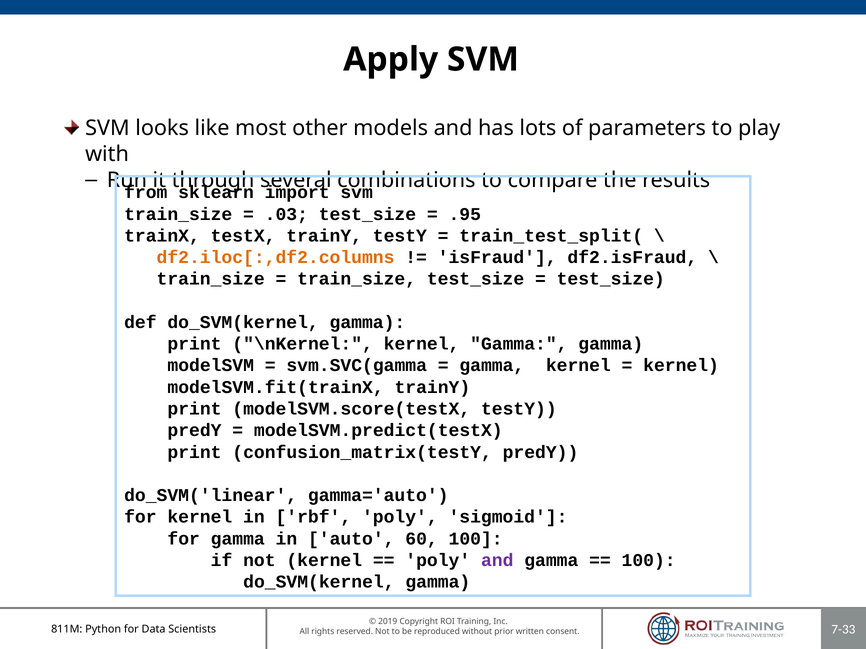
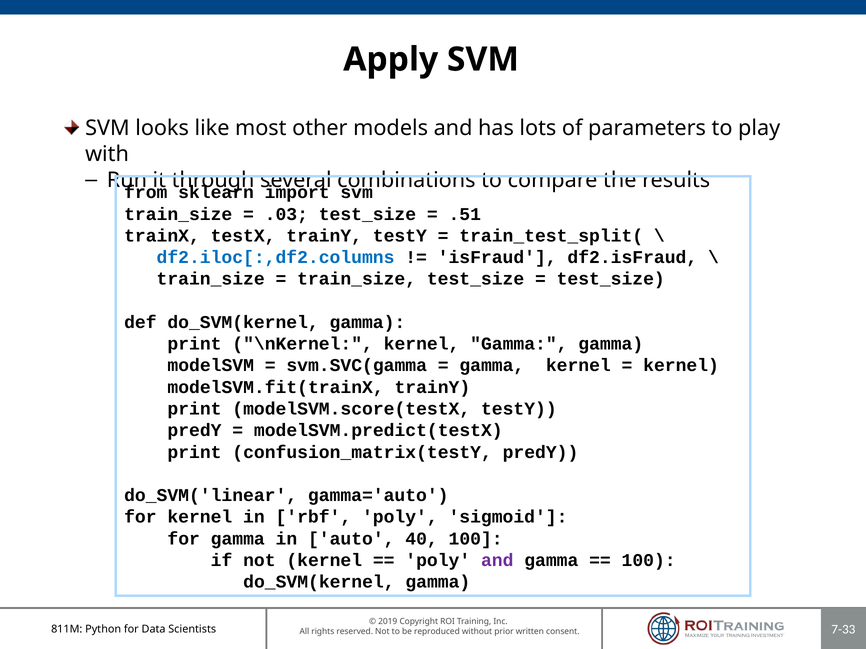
.95: .95 -> .51
df2.iloc[:,df2.columns colour: orange -> blue
60: 60 -> 40
